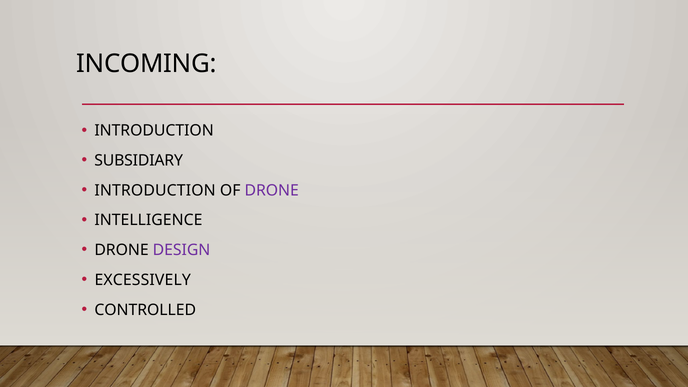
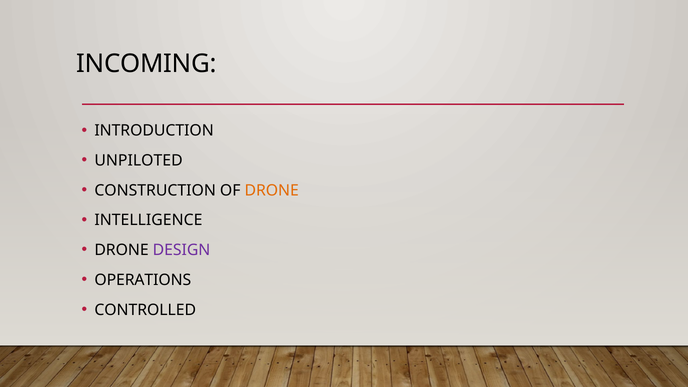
SUBSIDIARY: SUBSIDIARY -> UNPILOTED
INTRODUCTION at (155, 190): INTRODUCTION -> CONSTRUCTION
DRONE at (272, 190) colour: purple -> orange
EXCESSIVELY: EXCESSIVELY -> OPERATIONS
